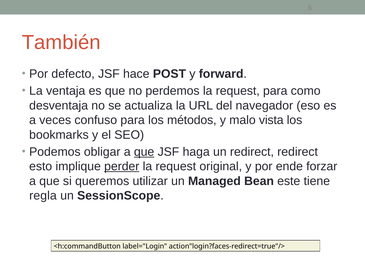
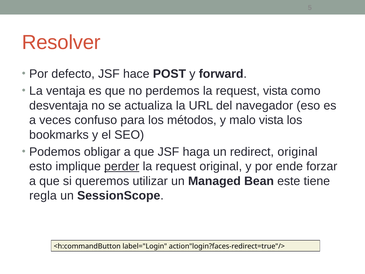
También: También -> Resolver
request para: para -> vista
que at (144, 152) underline: present -> none
redirect redirect: redirect -> original
